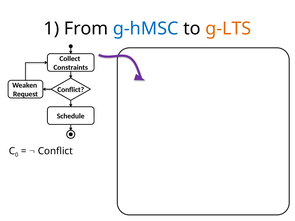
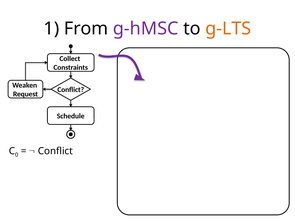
g-hMSC colour: blue -> purple
